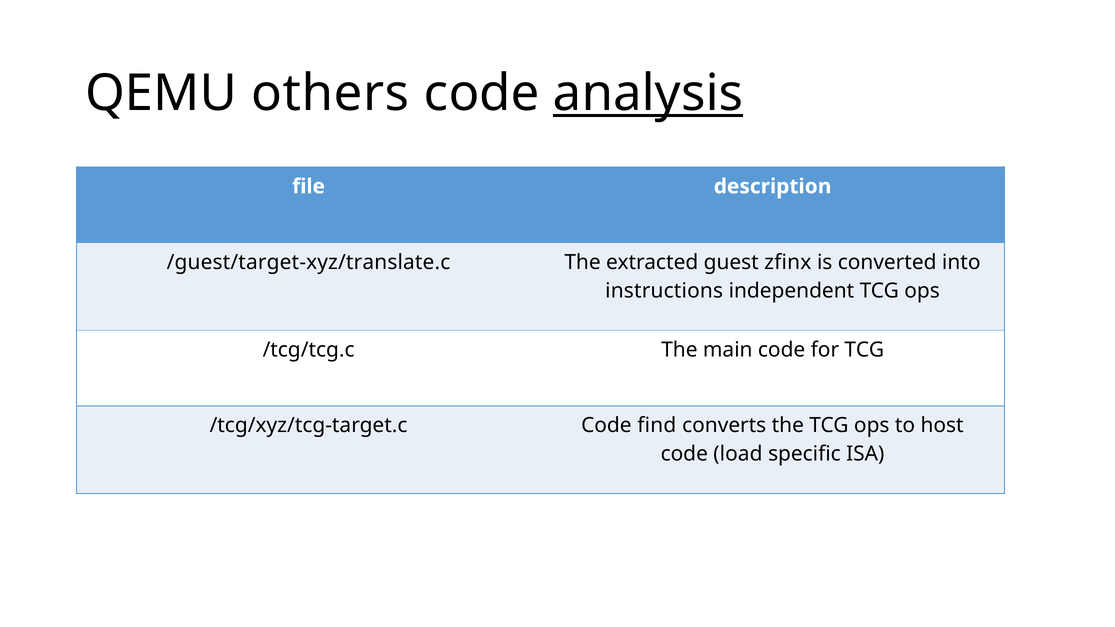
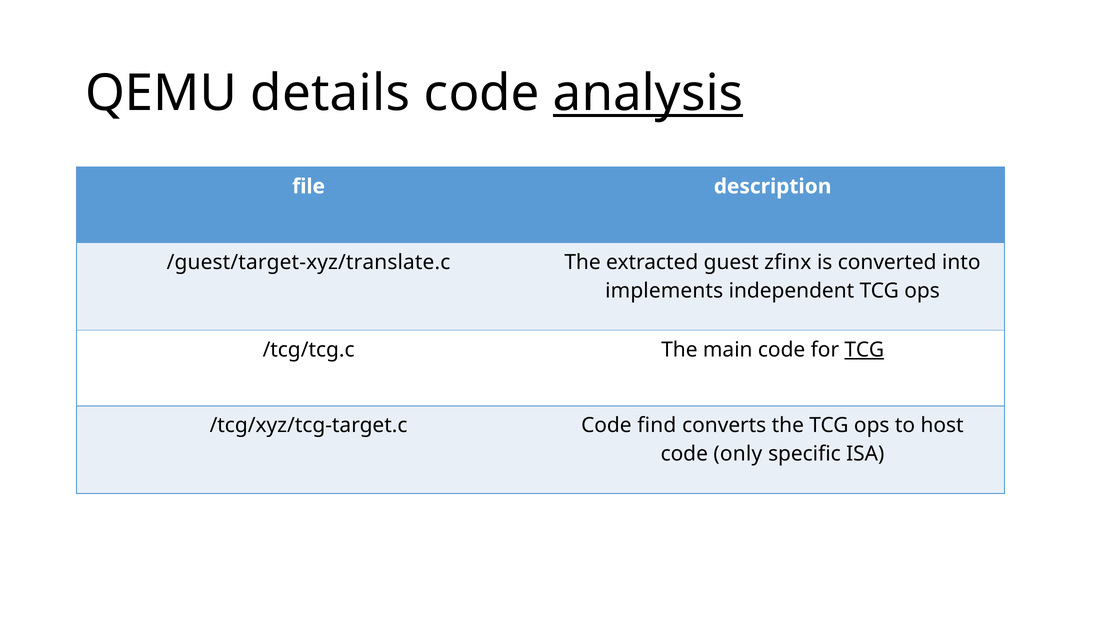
others: others -> details
instructions: instructions -> implements
TCG at (864, 350) underline: none -> present
load: load -> only
